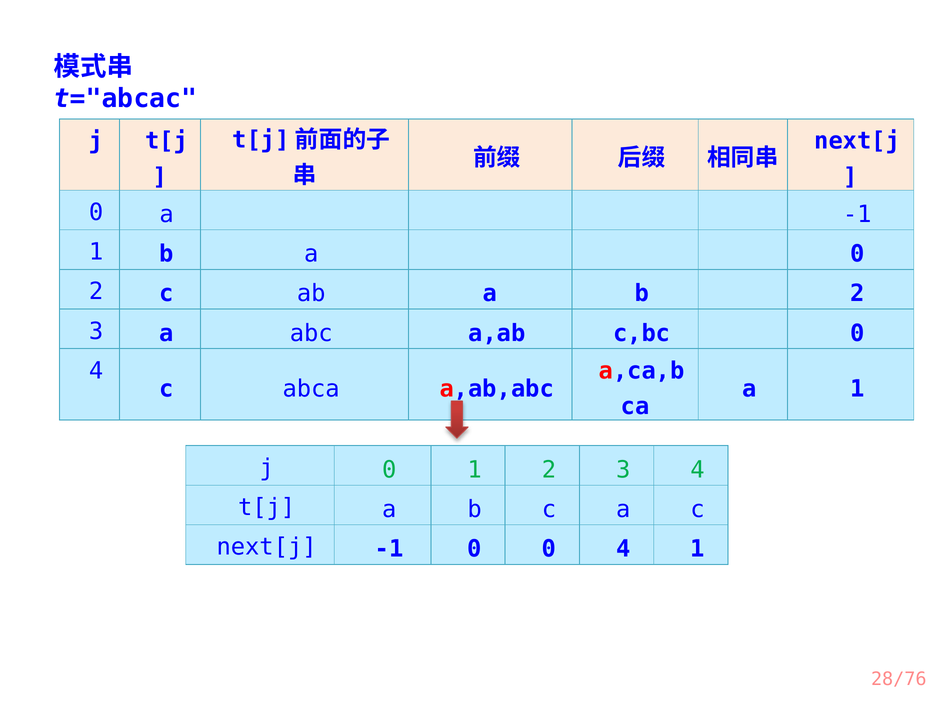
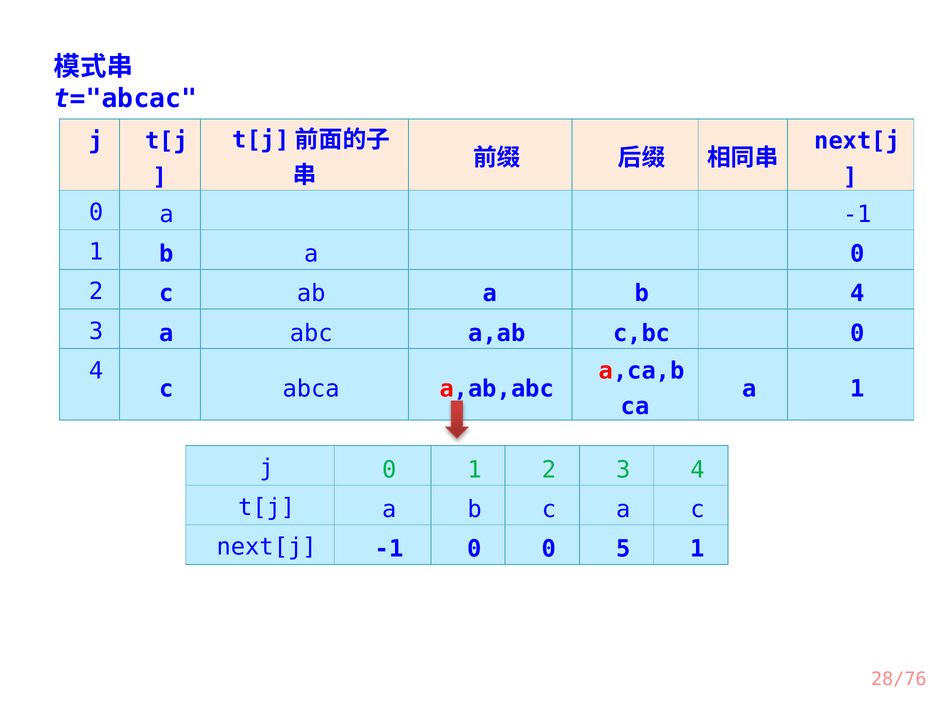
b 2: 2 -> 4
0 0 4: 4 -> 5
